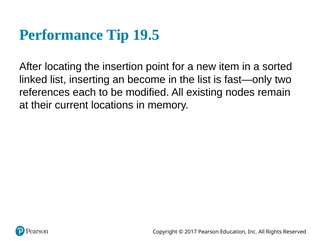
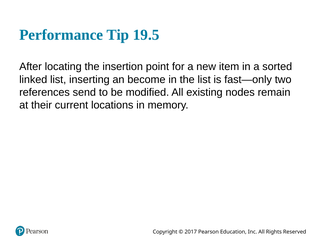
each: each -> send
